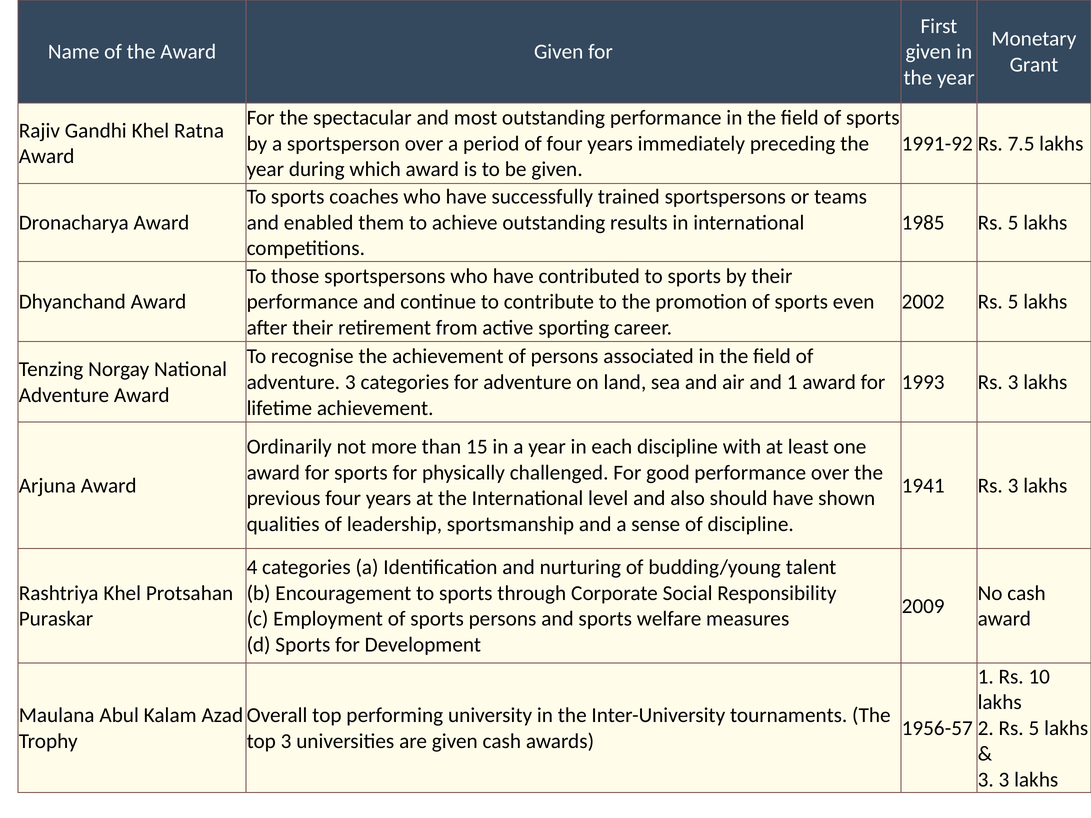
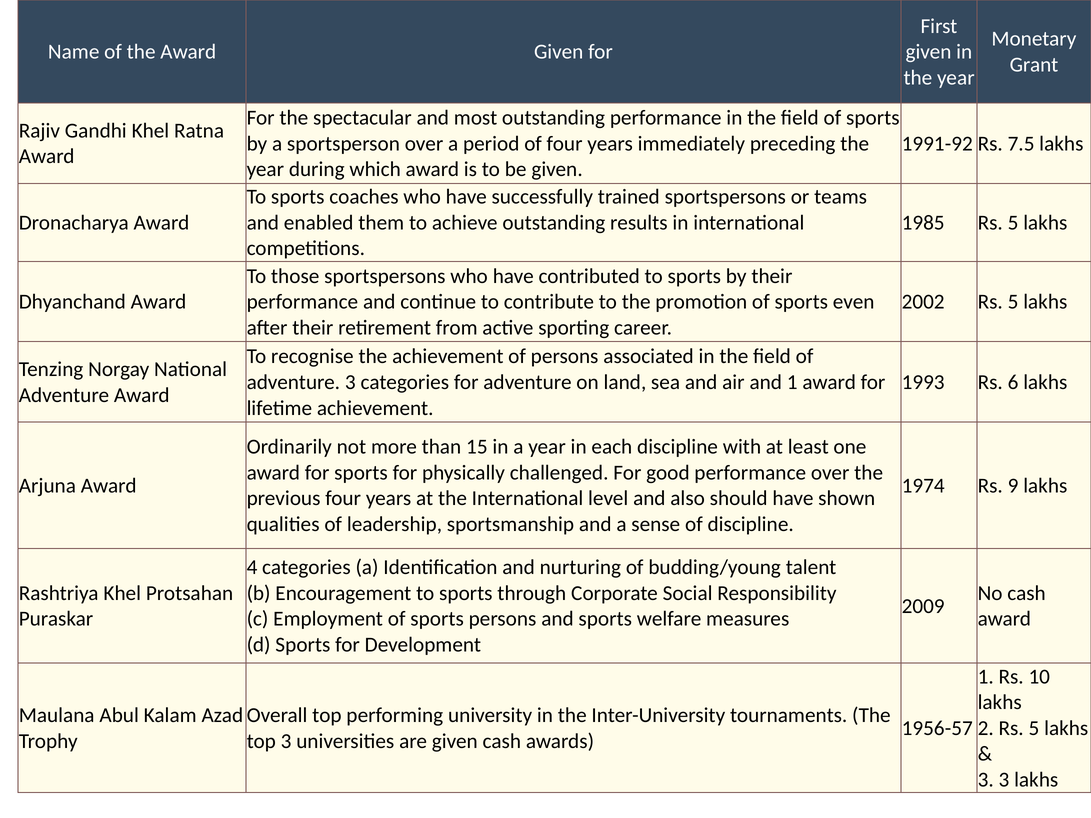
1993 Rs 3: 3 -> 6
1941: 1941 -> 1974
3 at (1013, 486): 3 -> 9
